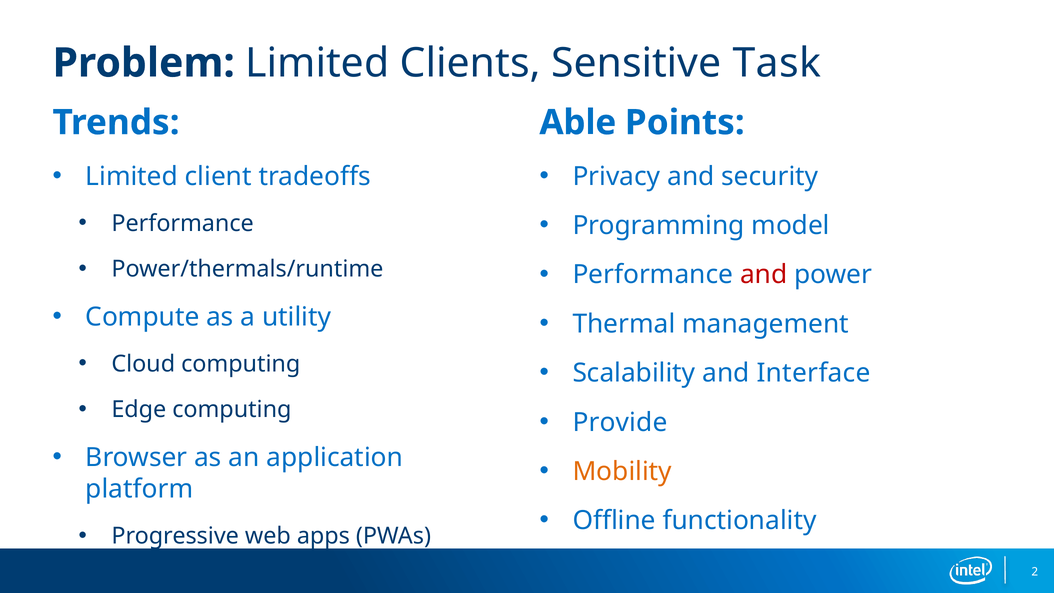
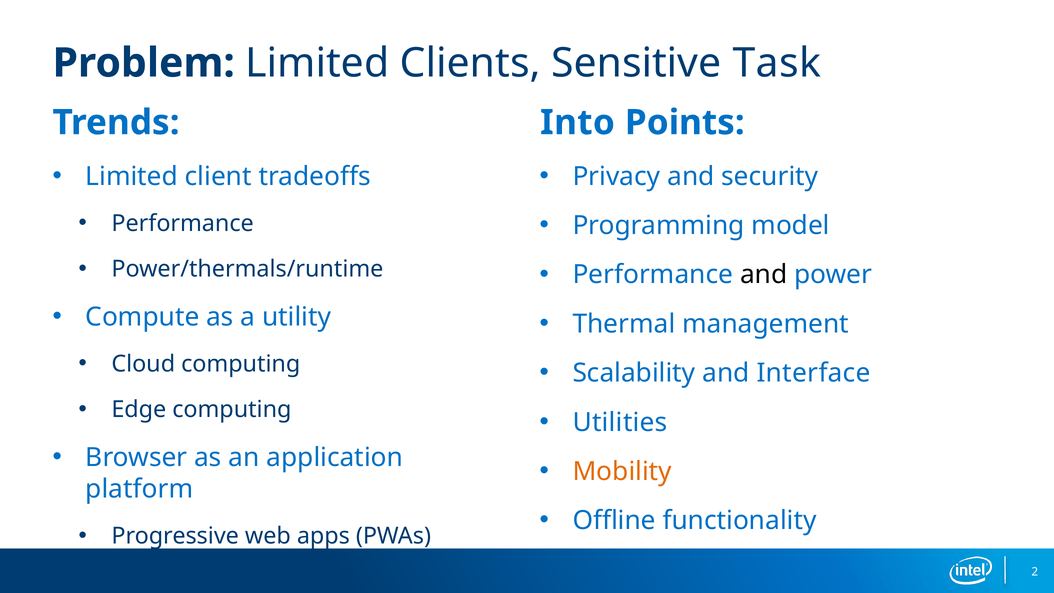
Able: Able -> Into
and at (764, 275) colour: red -> black
Provide: Provide -> Utilities
